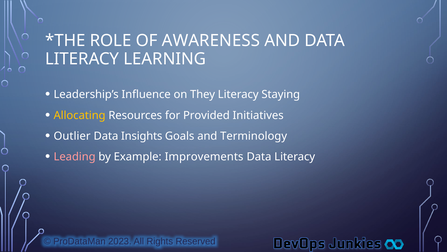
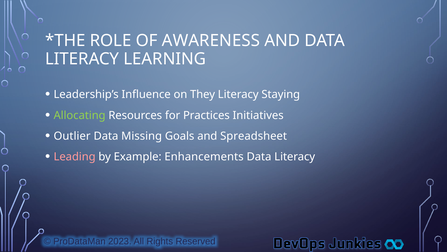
Allocating colour: yellow -> light green
Provided: Provided -> Practices
Insights: Insights -> Missing
Terminology: Terminology -> Spreadsheet
Improvements: Improvements -> Enhancements
